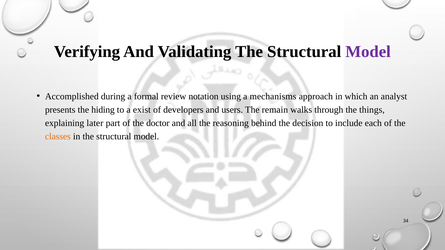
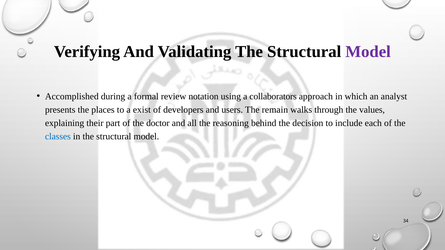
mechanisms: mechanisms -> collaborators
hiding: hiding -> places
things: things -> values
later: later -> their
classes colour: orange -> blue
